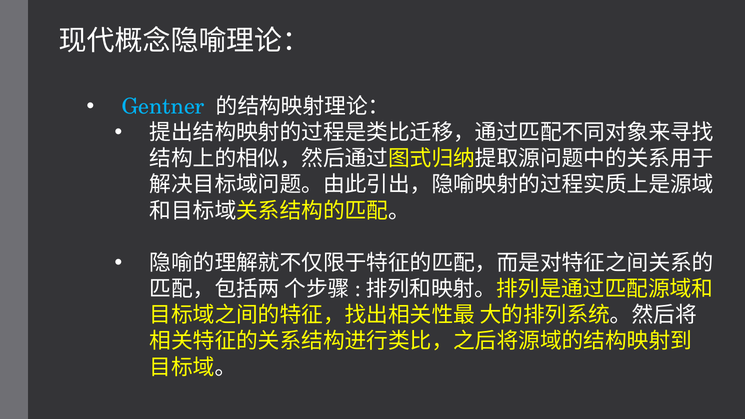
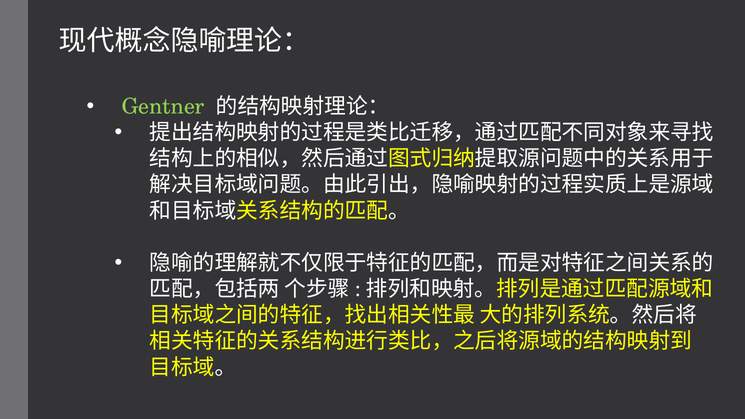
Gentner colour: light blue -> light green
